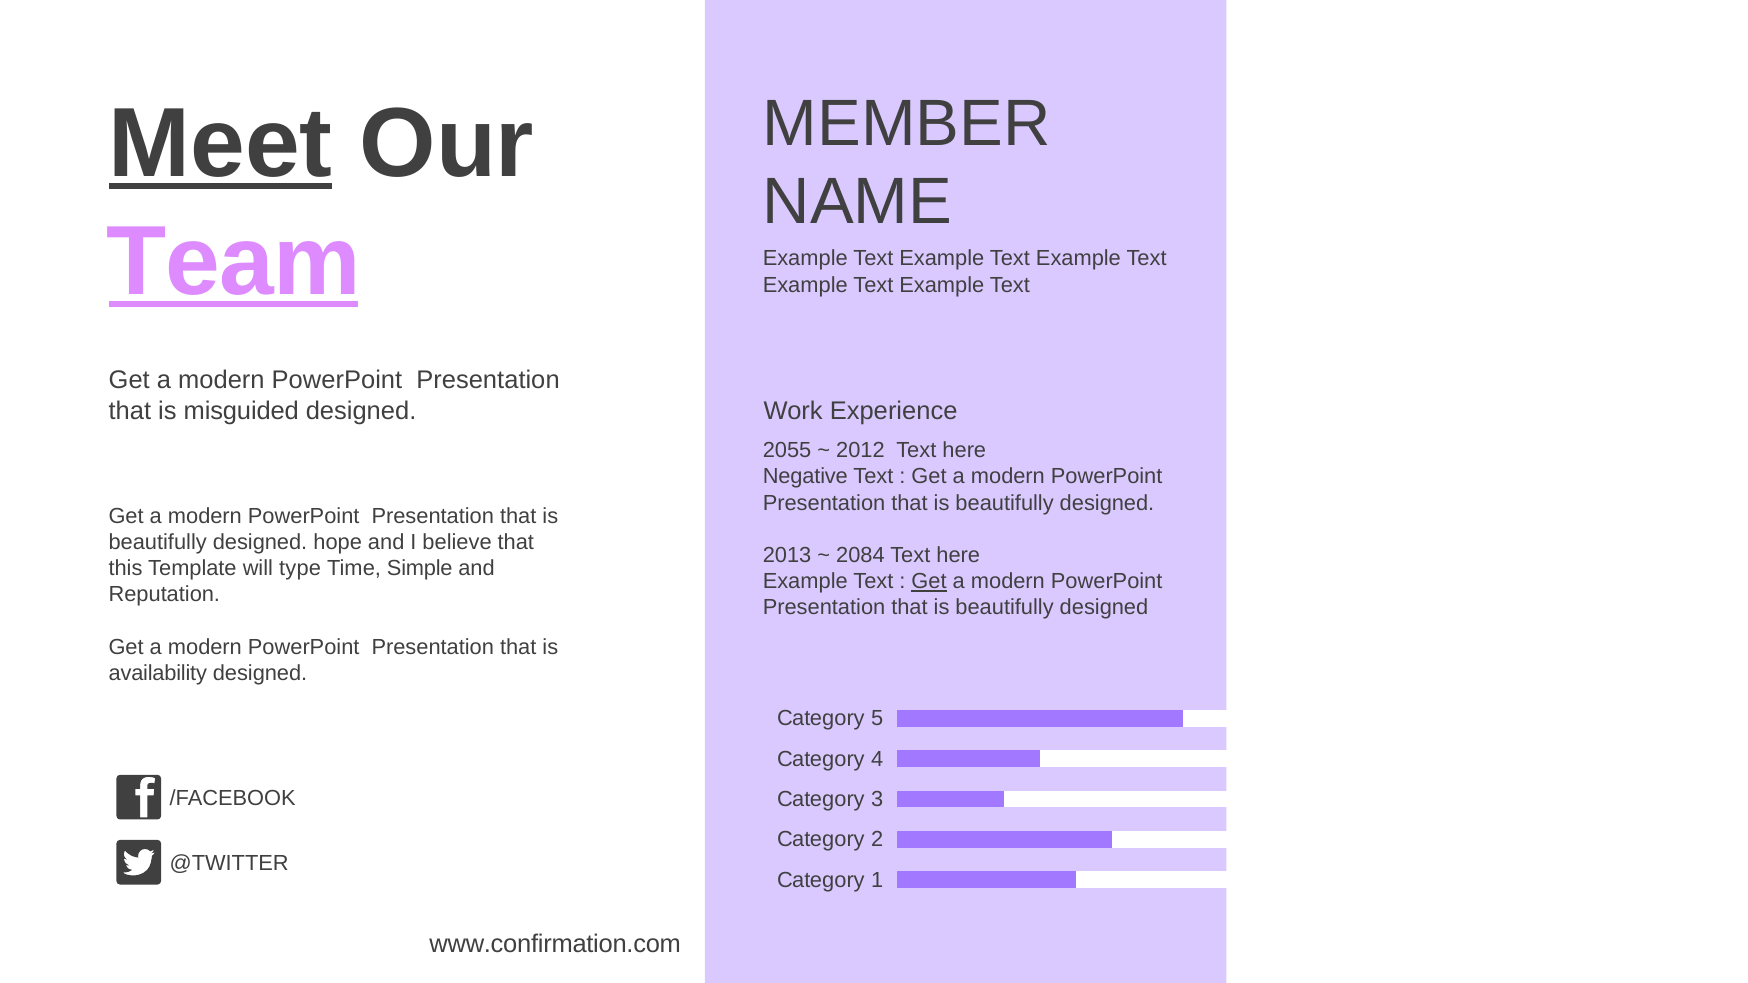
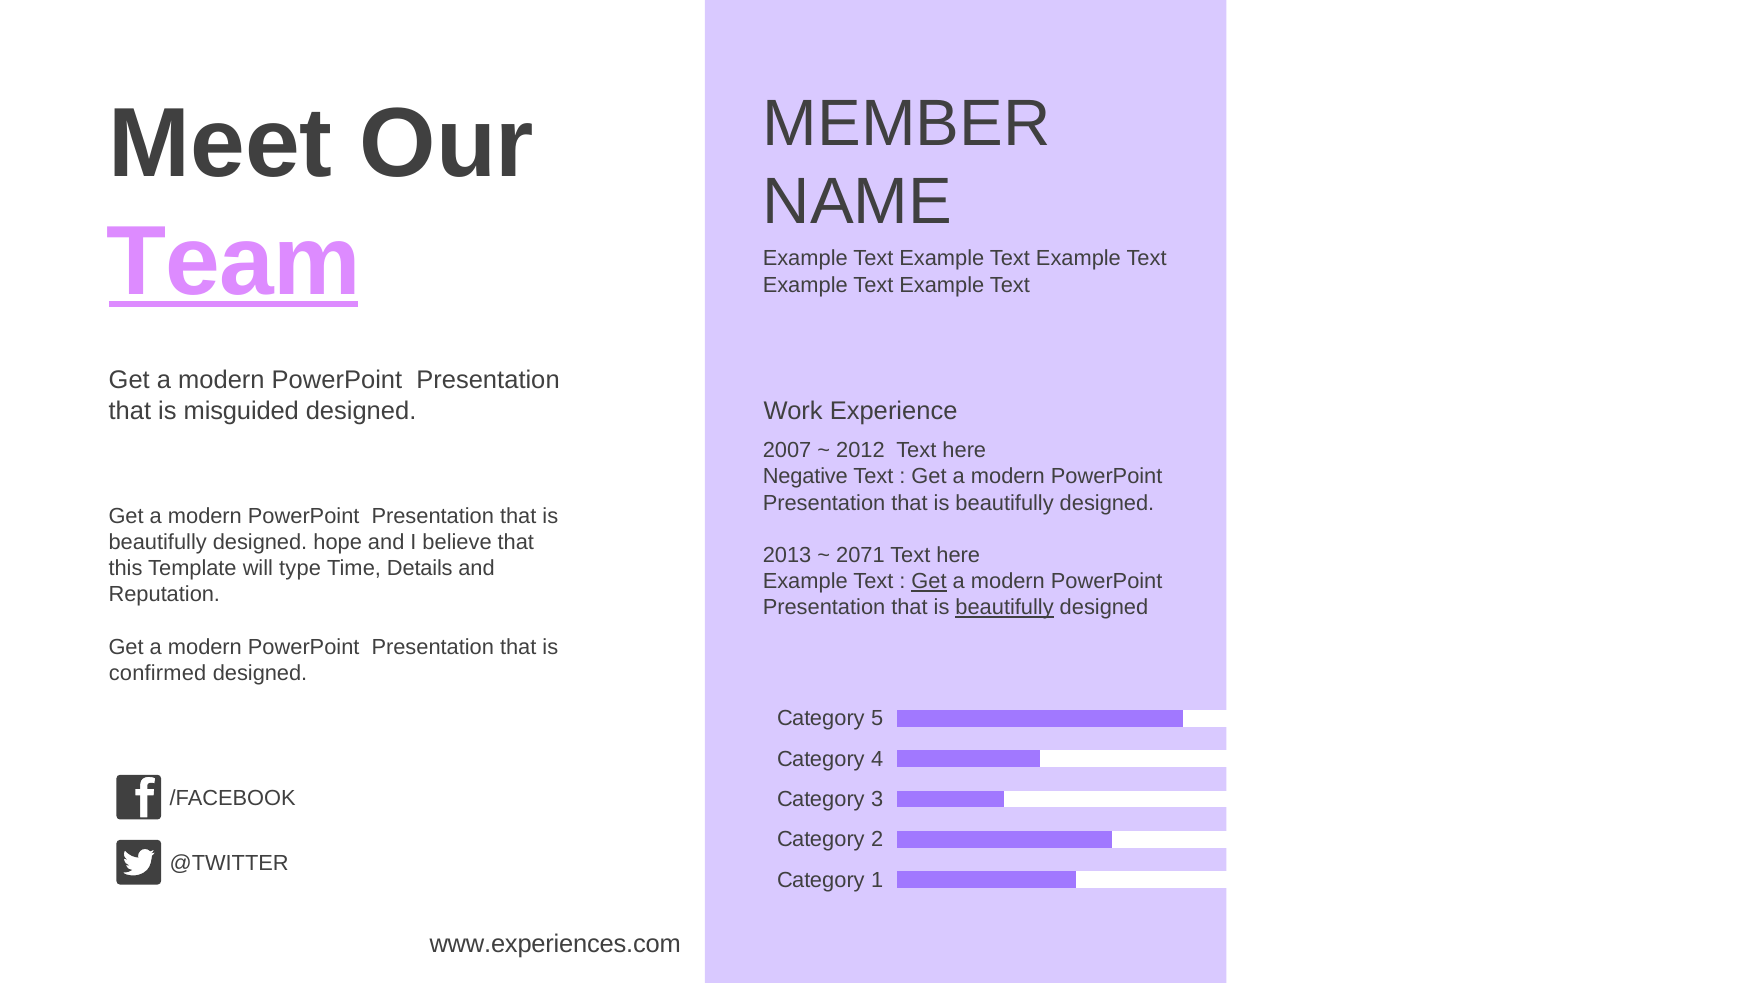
Meet underline: present -> none
2055: 2055 -> 2007
2084: 2084 -> 2071
Simple: Simple -> Details
beautifully at (1005, 608) underline: none -> present
availability: availability -> confirmed
www.confirmation.com: www.confirmation.com -> www.experiences.com
